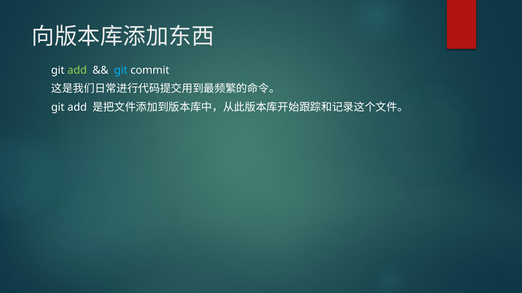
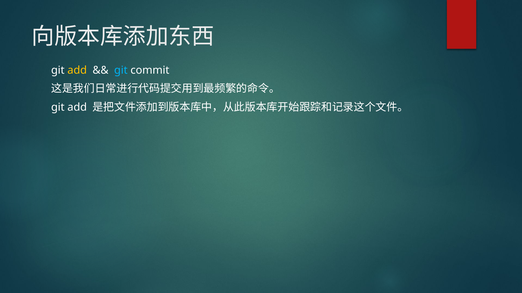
add at (77, 70) colour: light green -> yellow
